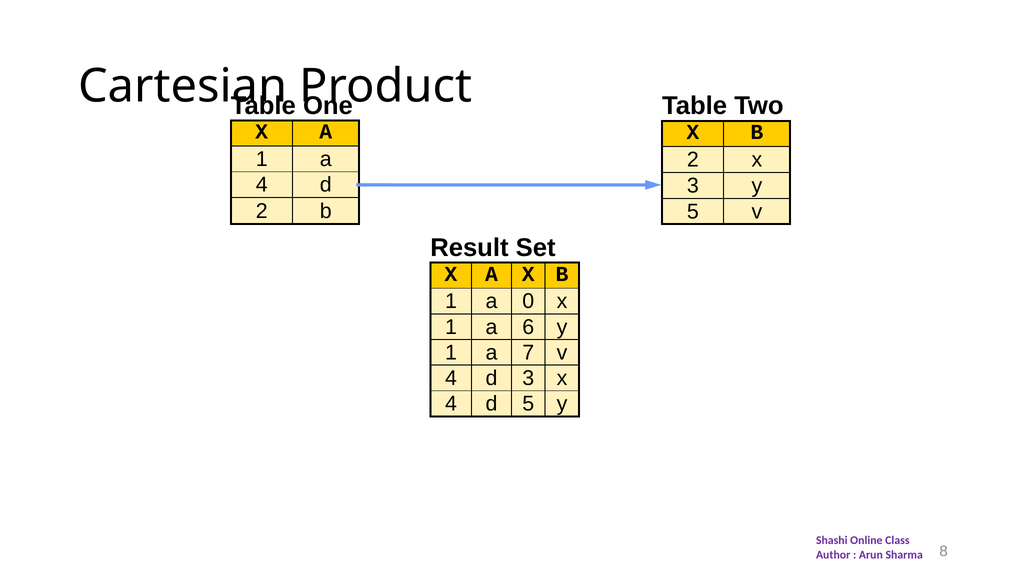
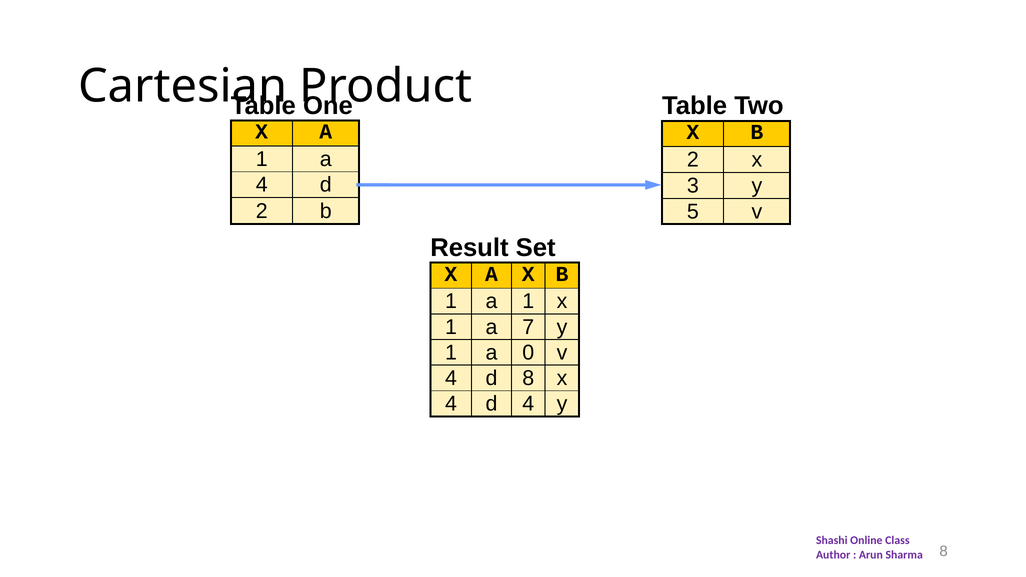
1 a 0: 0 -> 1
6: 6 -> 7
7: 7 -> 0
d 3: 3 -> 8
d 5: 5 -> 4
